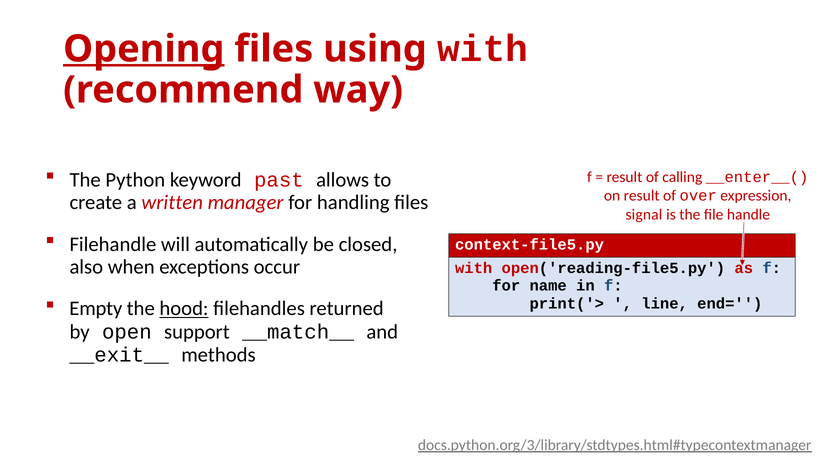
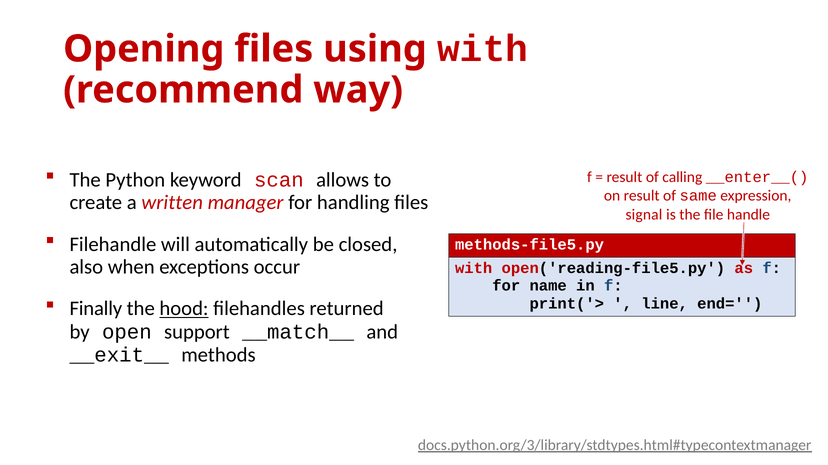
Opening underline: present -> none
past: past -> scan
over: over -> same
context-file5.py: context-file5.py -> methods-file5.py
Empty: Empty -> Finally
